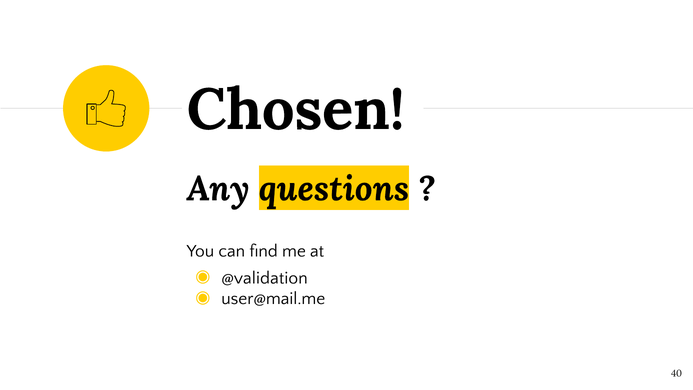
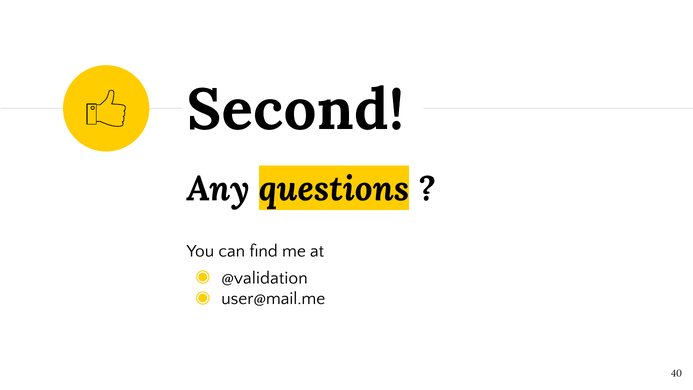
Chosen: Chosen -> Second
